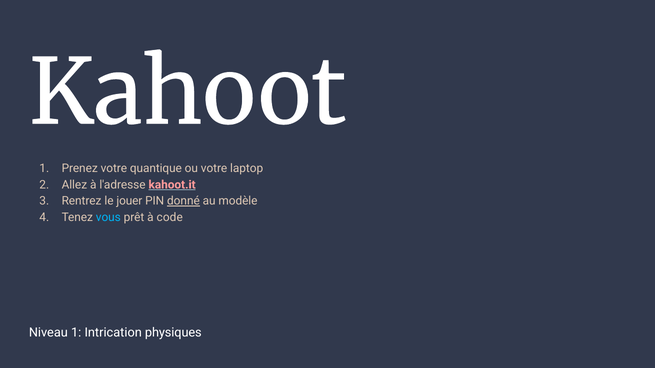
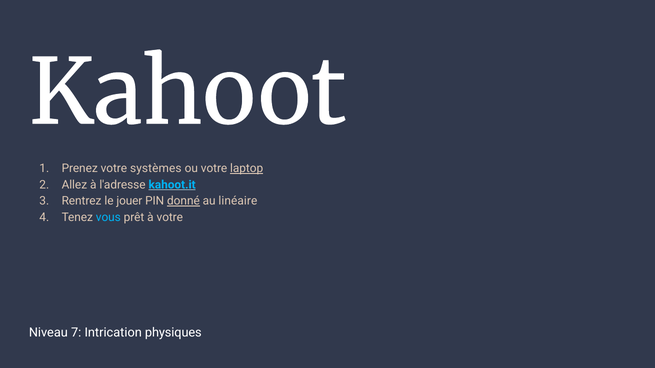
quantique: quantique -> systèmes
laptop underline: none -> present
kahoot.it colour: pink -> light blue
modèle: modèle -> linéaire
à code: code -> votre
Niveau 1: 1 -> 7
